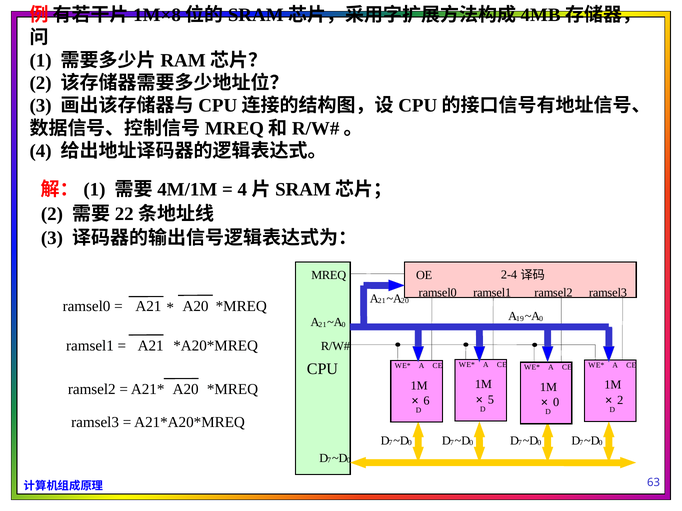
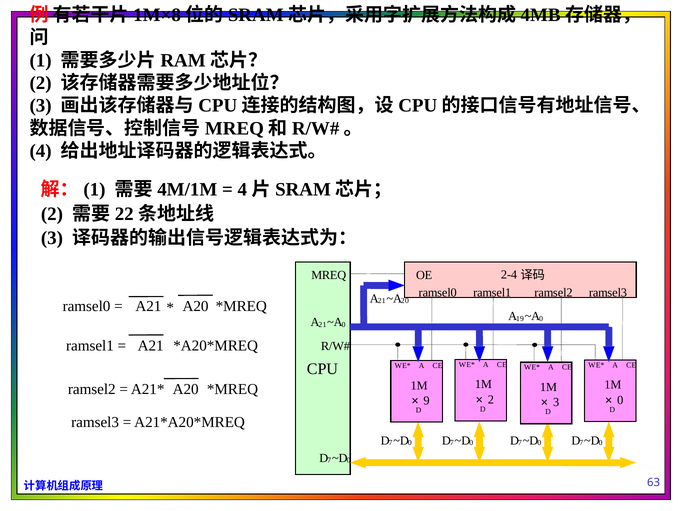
5 at (491, 400): 5 -> 2
2 at (620, 400): 2 -> 0
6: 6 -> 9
0 at (556, 403): 0 -> 3
